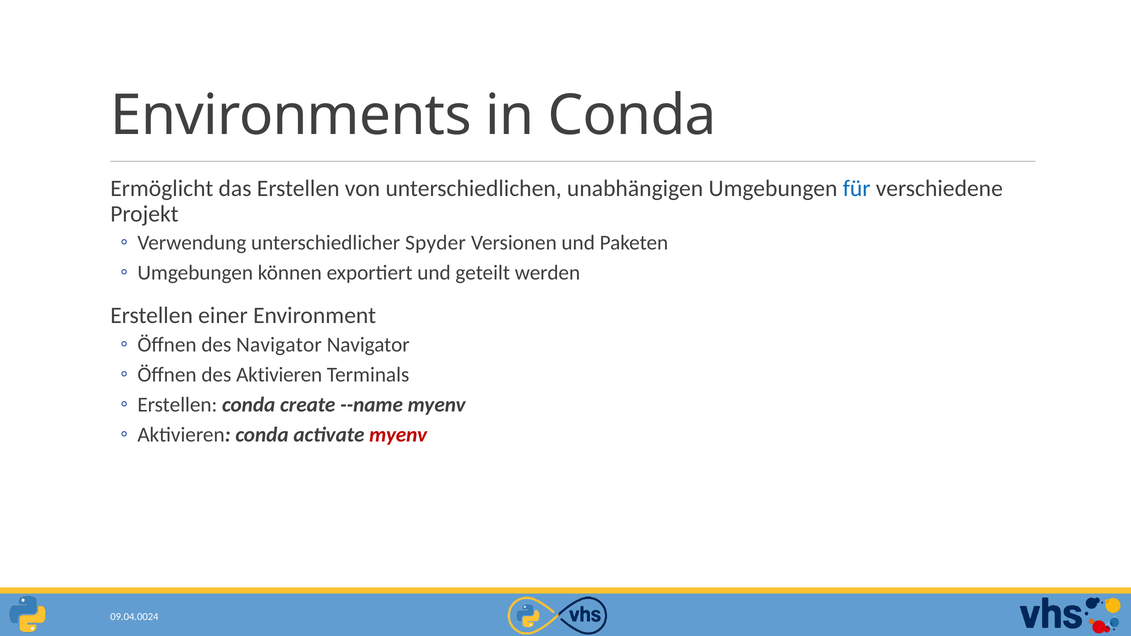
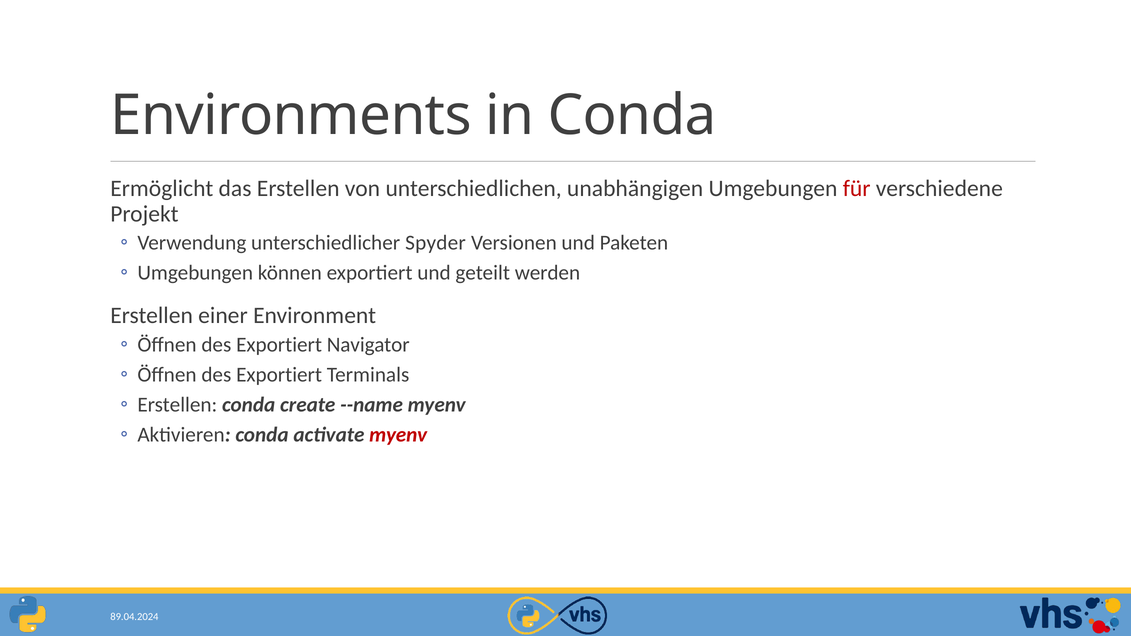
für colour: blue -> red
Navigator at (279, 345): Navigator -> Exportiert
Aktivieren at (279, 375): Aktivieren -> Exportiert
09.04.0024: 09.04.0024 -> 89.04.2024
